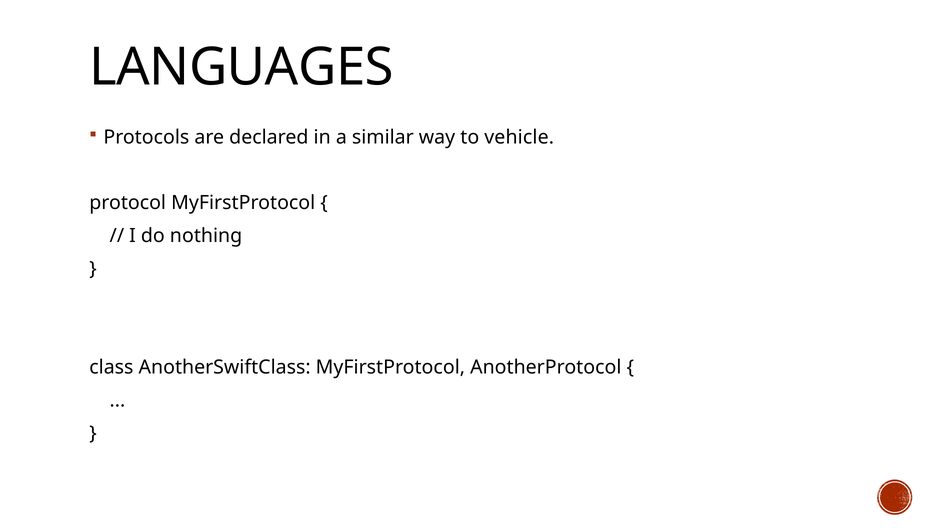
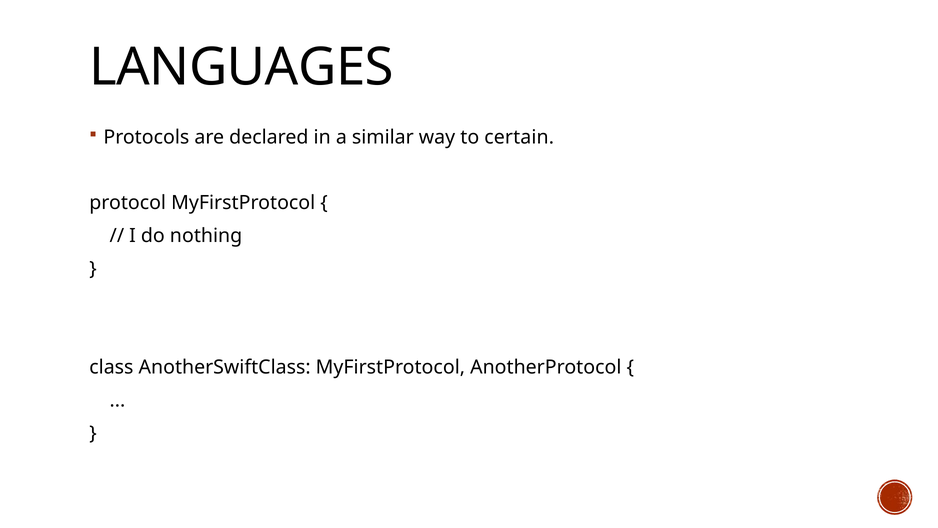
vehicle: vehicle -> certain
